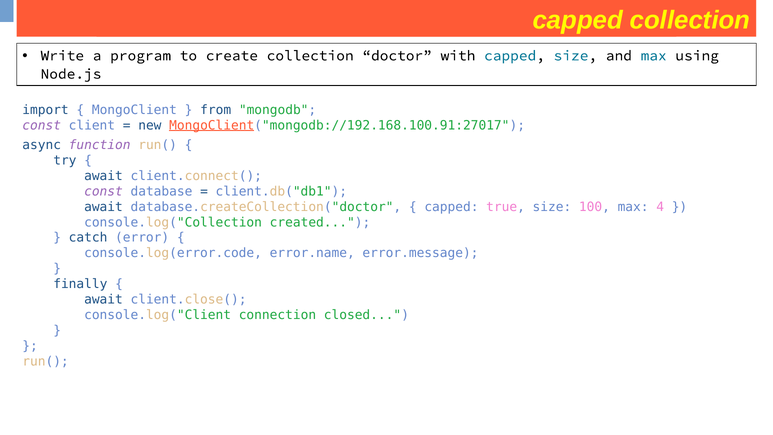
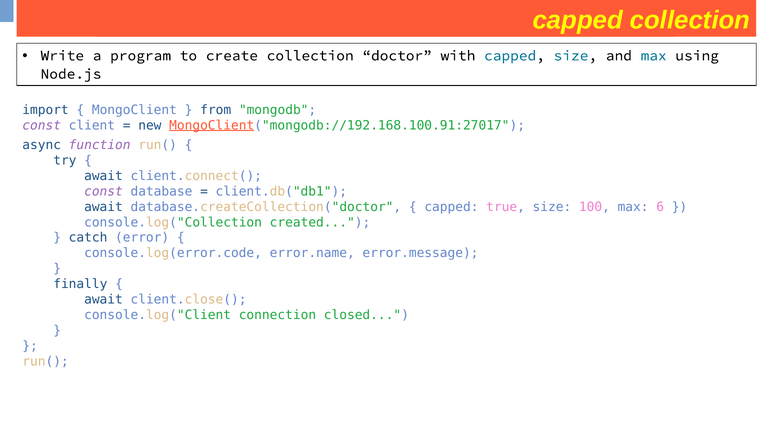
4: 4 -> 6
